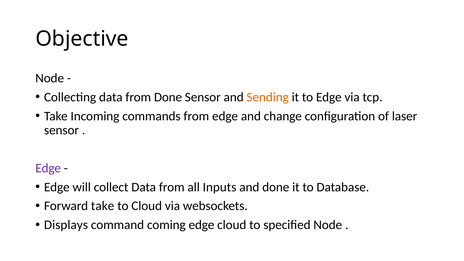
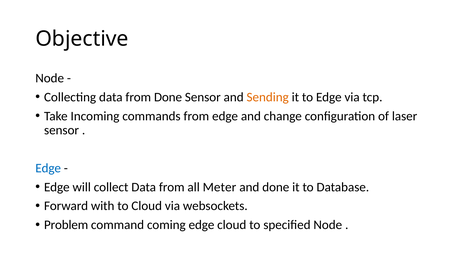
Edge at (48, 168) colour: purple -> blue
Inputs: Inputs -> Meter
Forward take: take -> with
Displays: Displays -> Problem
